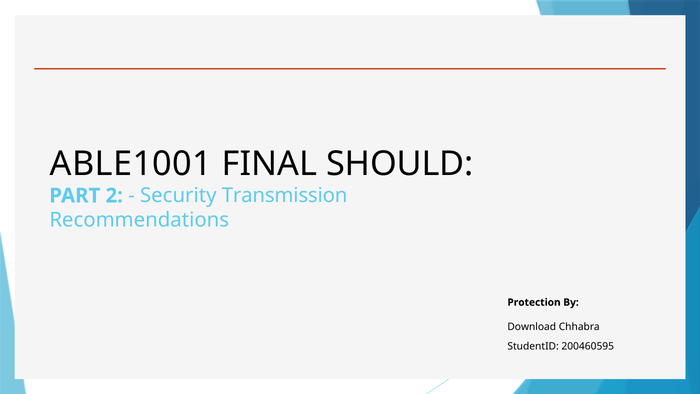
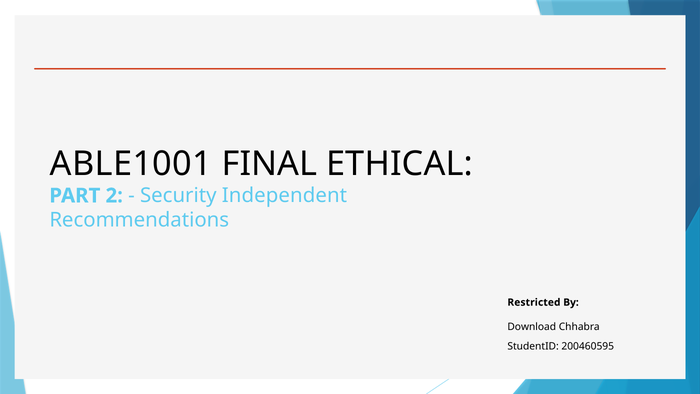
SHOULD: SHOULD -> ETHICAL
Transmission: Transmission -> Independent
Protection: Protection -> Restricted
